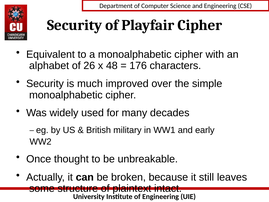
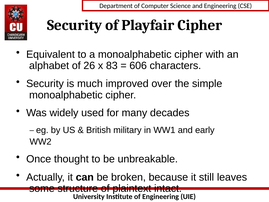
48: 48 -> 83
176: 176 -> 606
